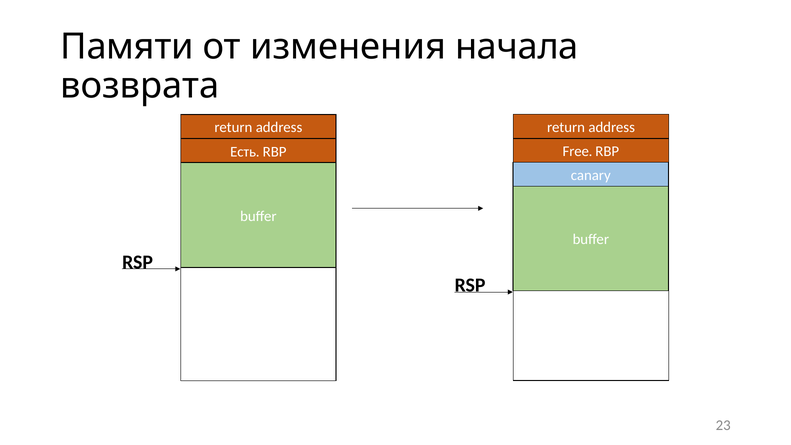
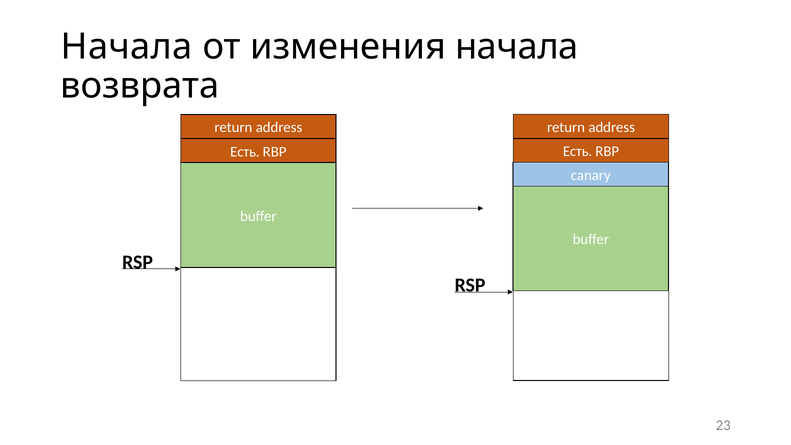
Памяти at (127, 47): Памяти -> Начала
Free at (578, 151): Free -> Есть
